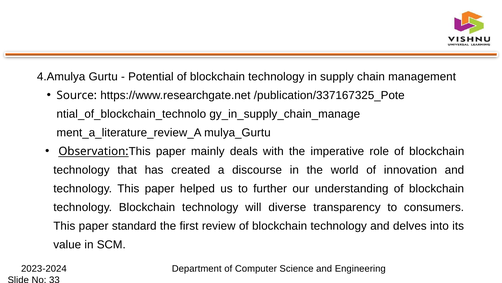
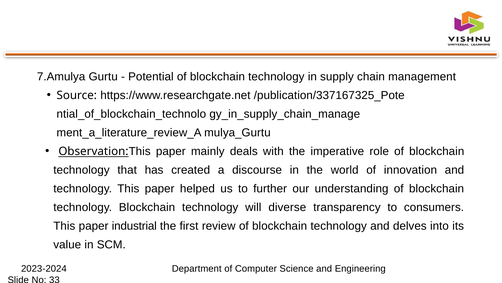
4.Amulya: 4.Amulya -> 7.Amulya
standard: standard -> industrial
